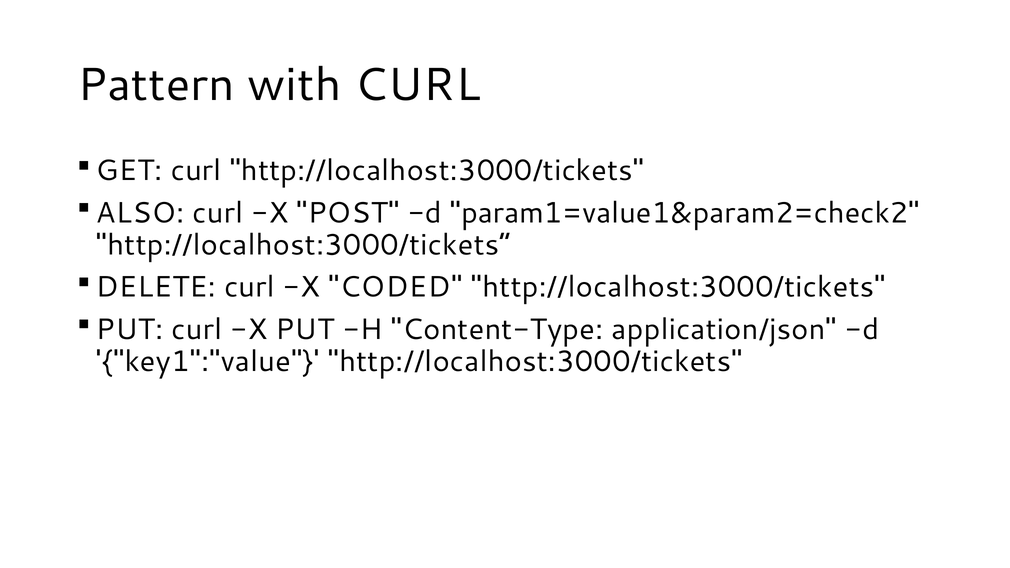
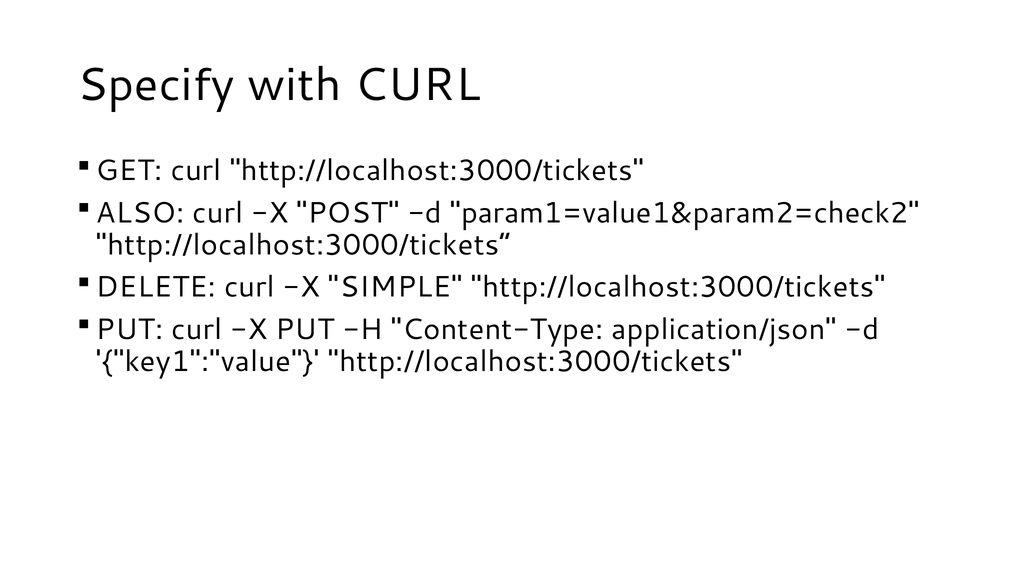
Pattern: Pattern -> Specify
CODED: CODED -> SIMPLE
